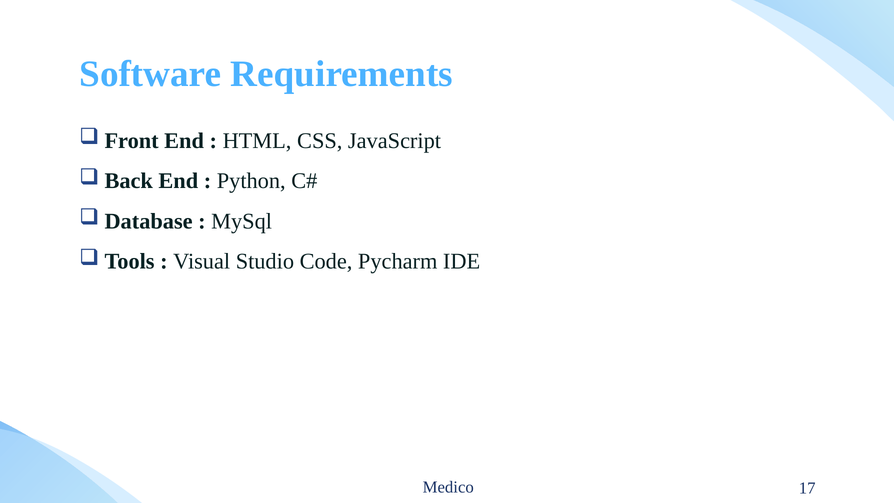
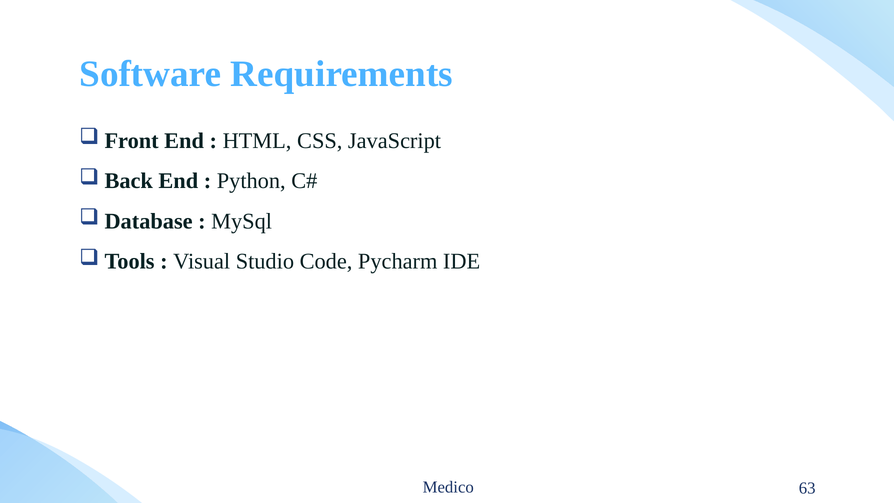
17: 17 -> 63
